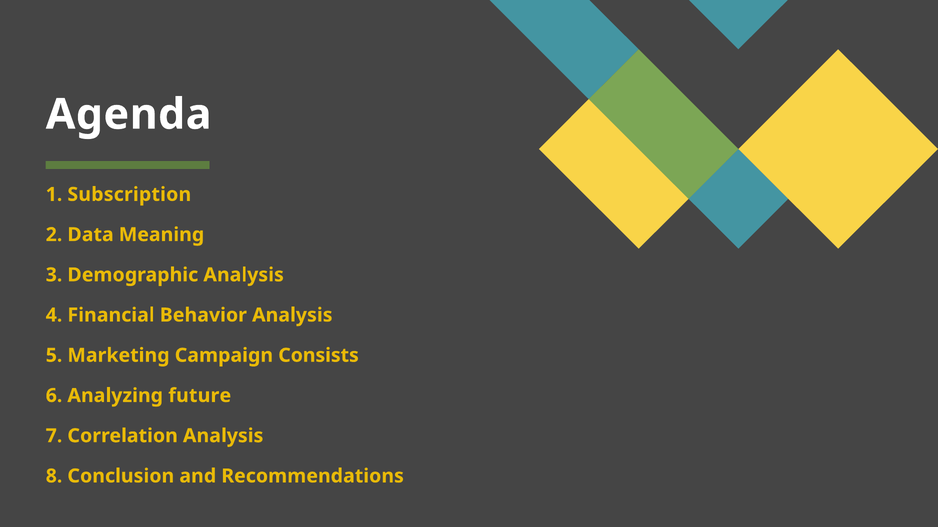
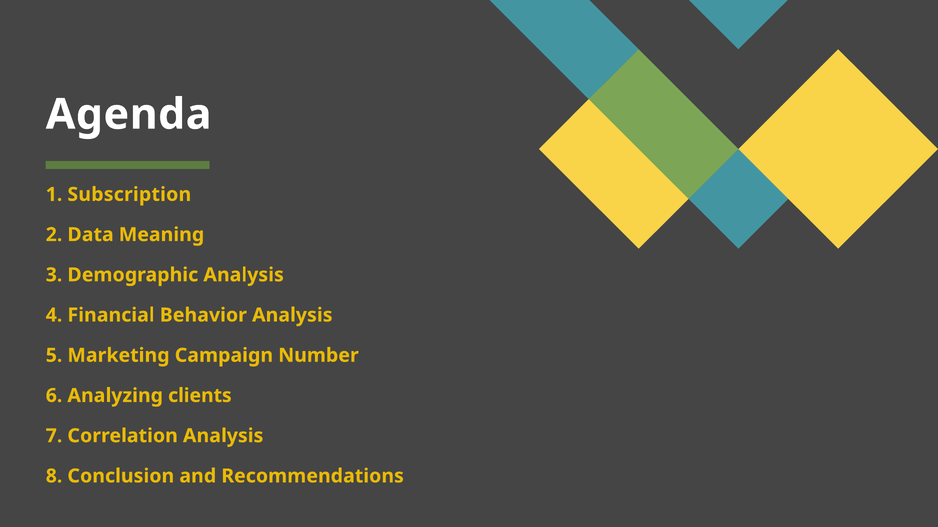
Consists: Consists -> Number
future: future -> clients
